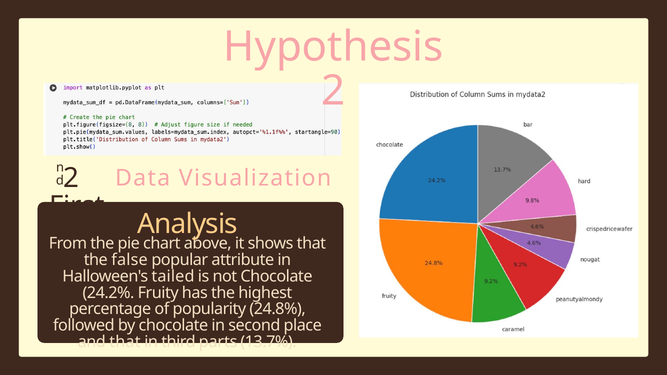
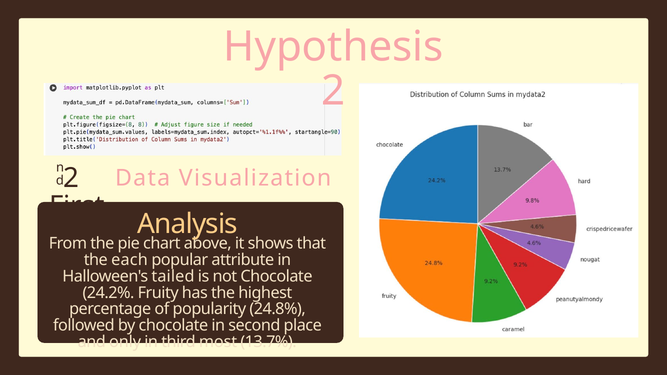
false: false -> each
and that: that -> only
parts: parts -> most
